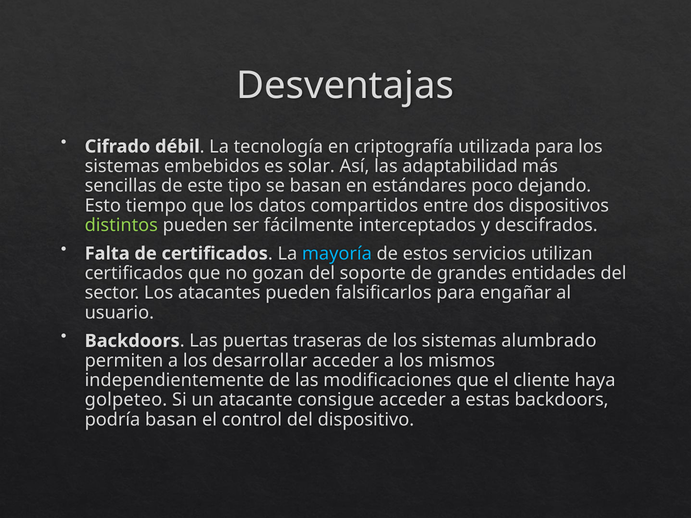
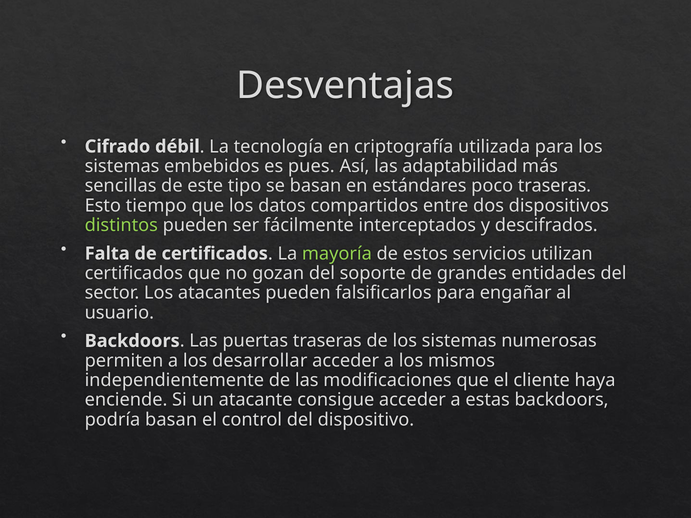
solar: solar -> pues
poco dejando: dejando -> traseras
mayoría colour: light blue -> light green
alumbrado: alumbrado -> numerosas
golpeteo: golpeteo -> enciende
